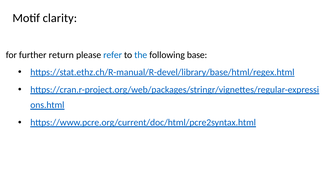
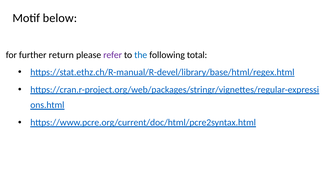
clarity: clarity -> below
refer colour: blue -> purple
base: base -> total
